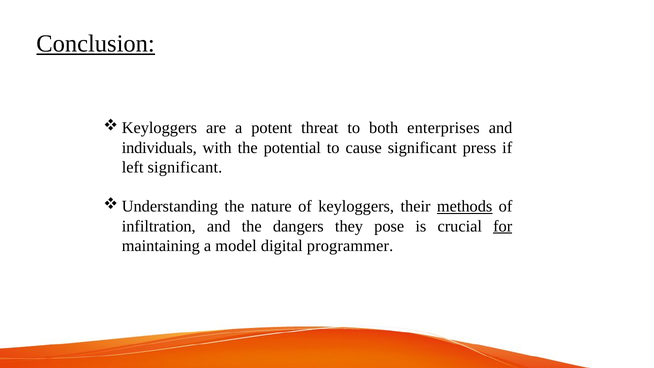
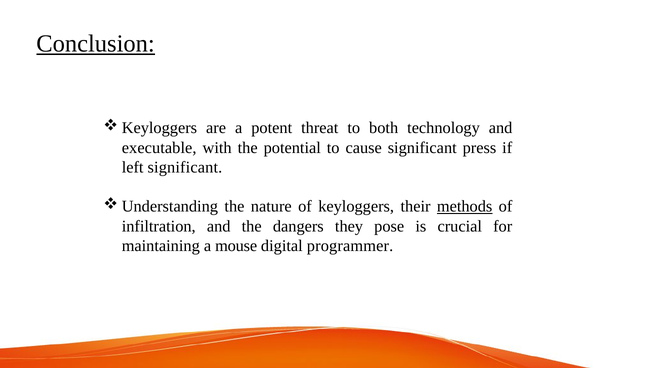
enterprises: enterprises -> technology
individuals: individuals -> executable
for underline: present -> none
model: model -> mouse
